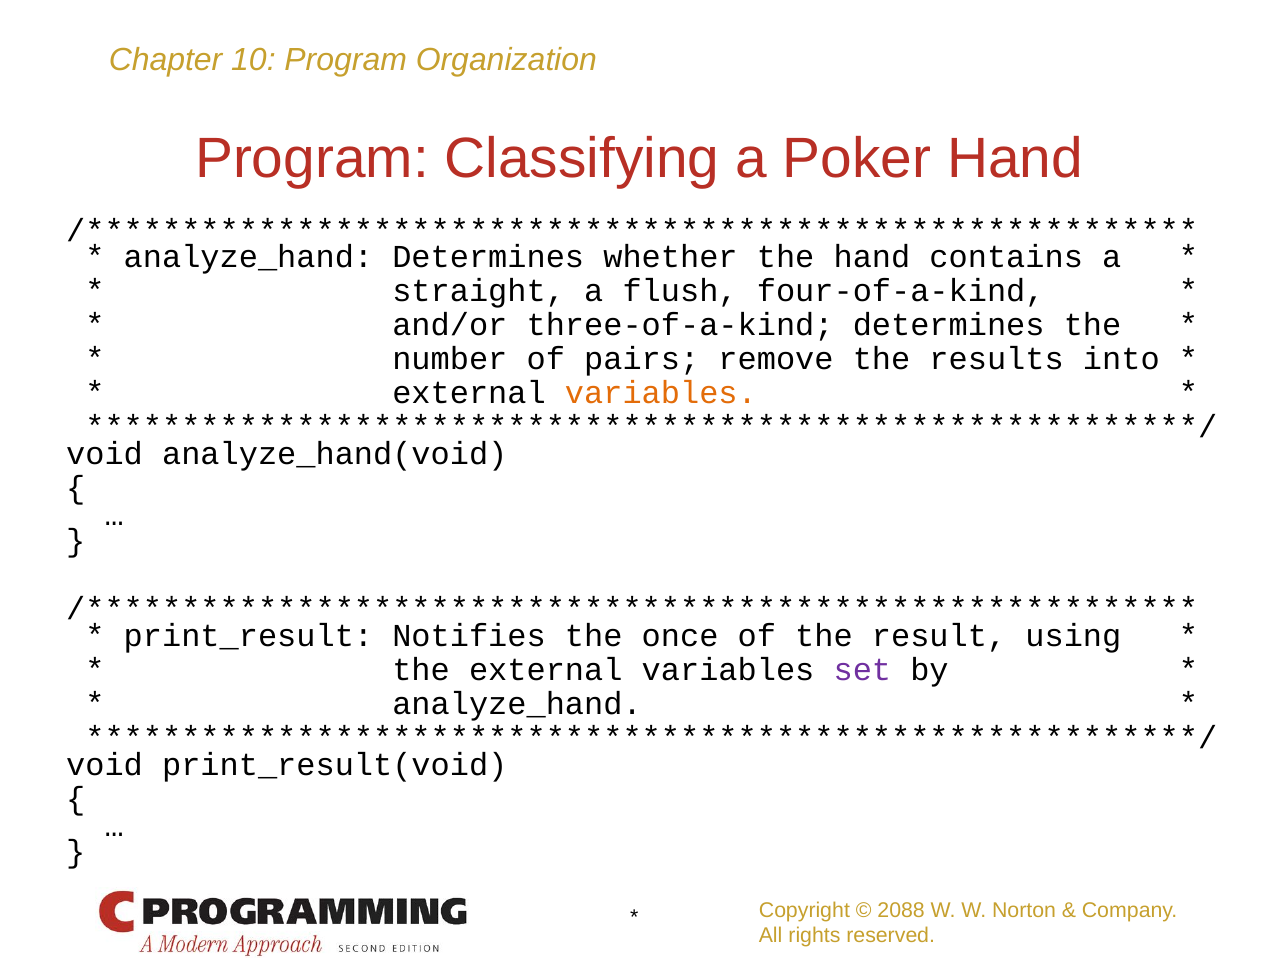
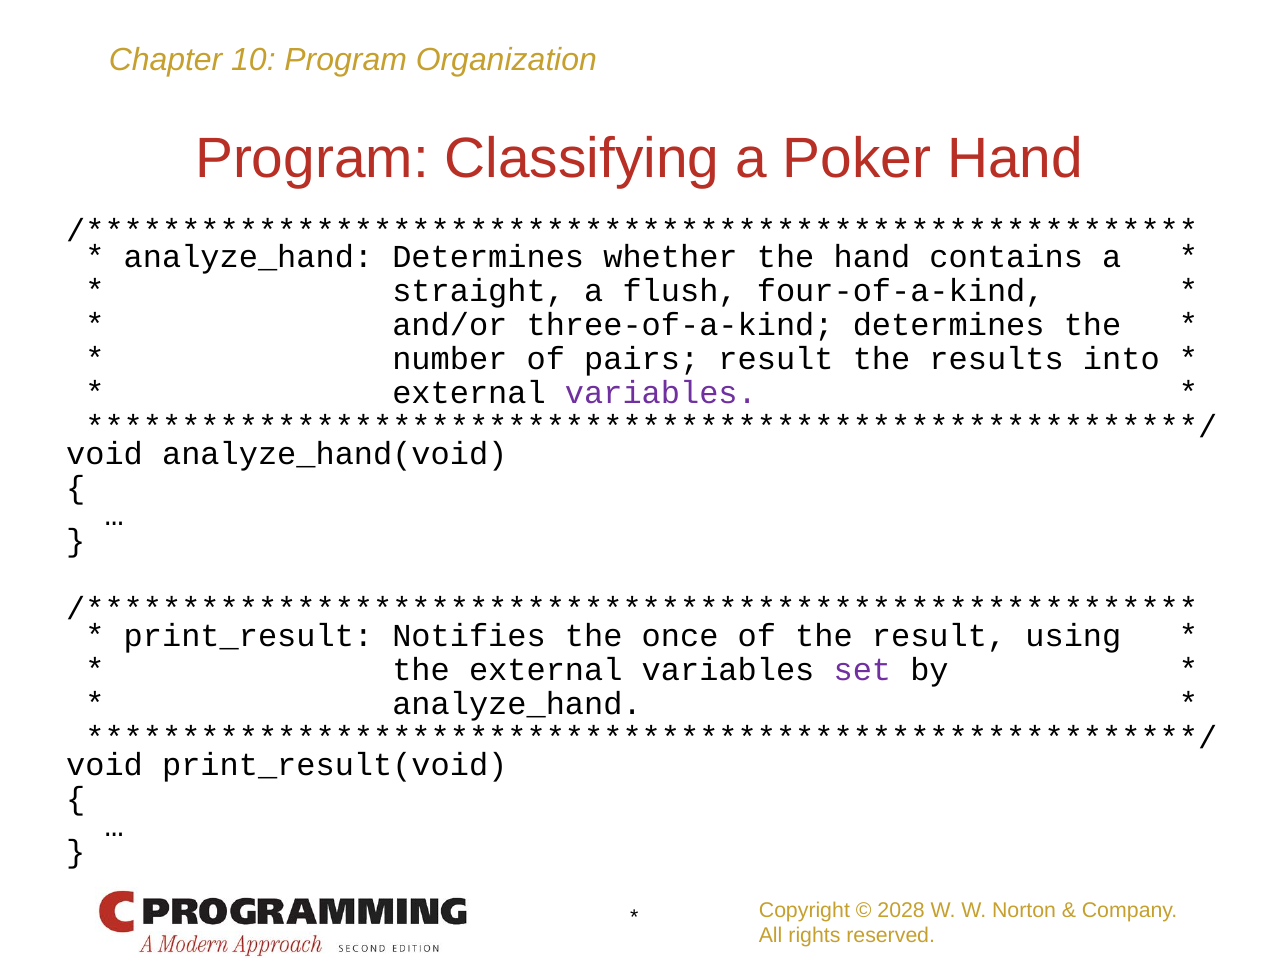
pairs remove: remove -> result
variables at (661, 393) colour: orange -> purple
2088: 2088 -> 2028
